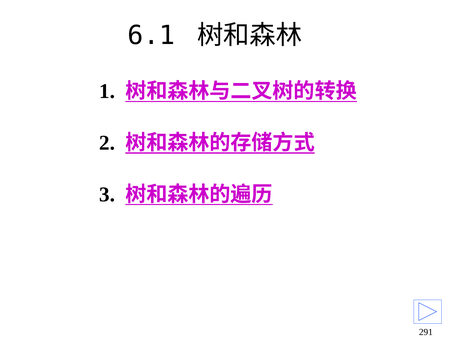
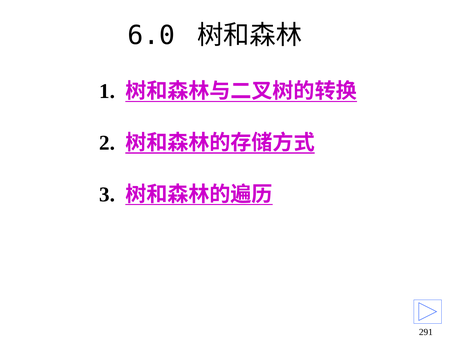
6.1: 6.1 -> 6.0
